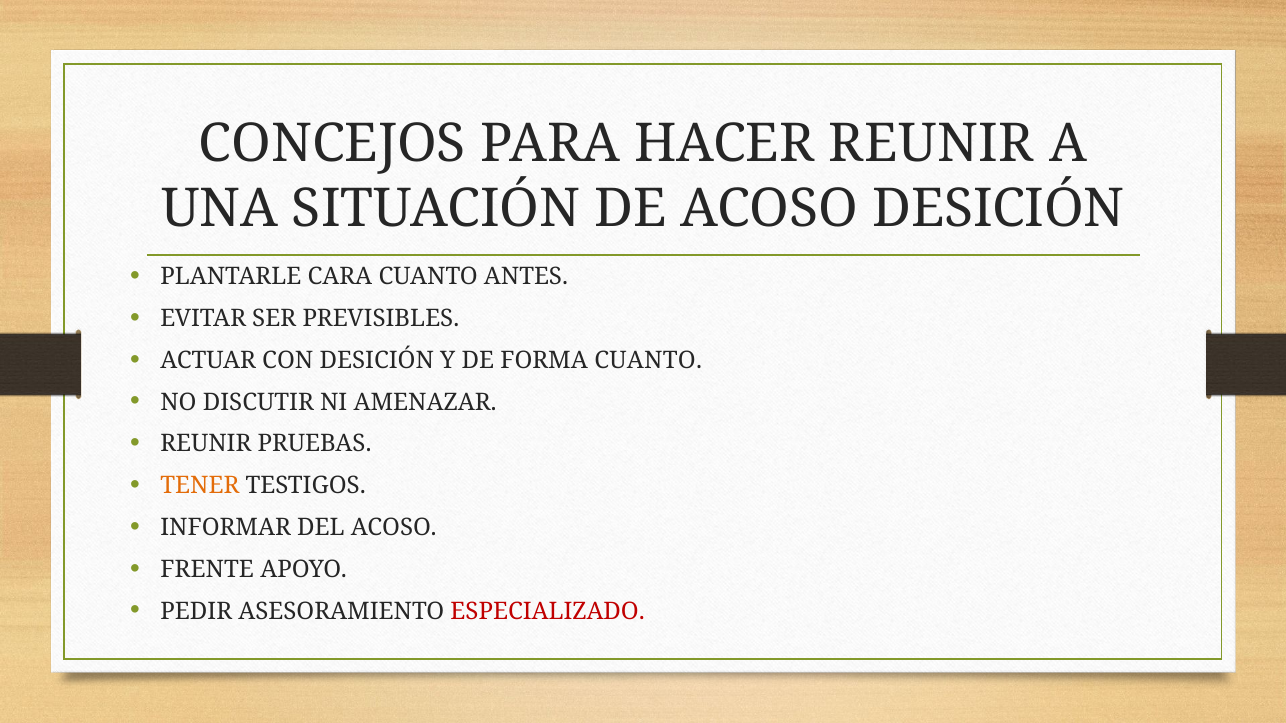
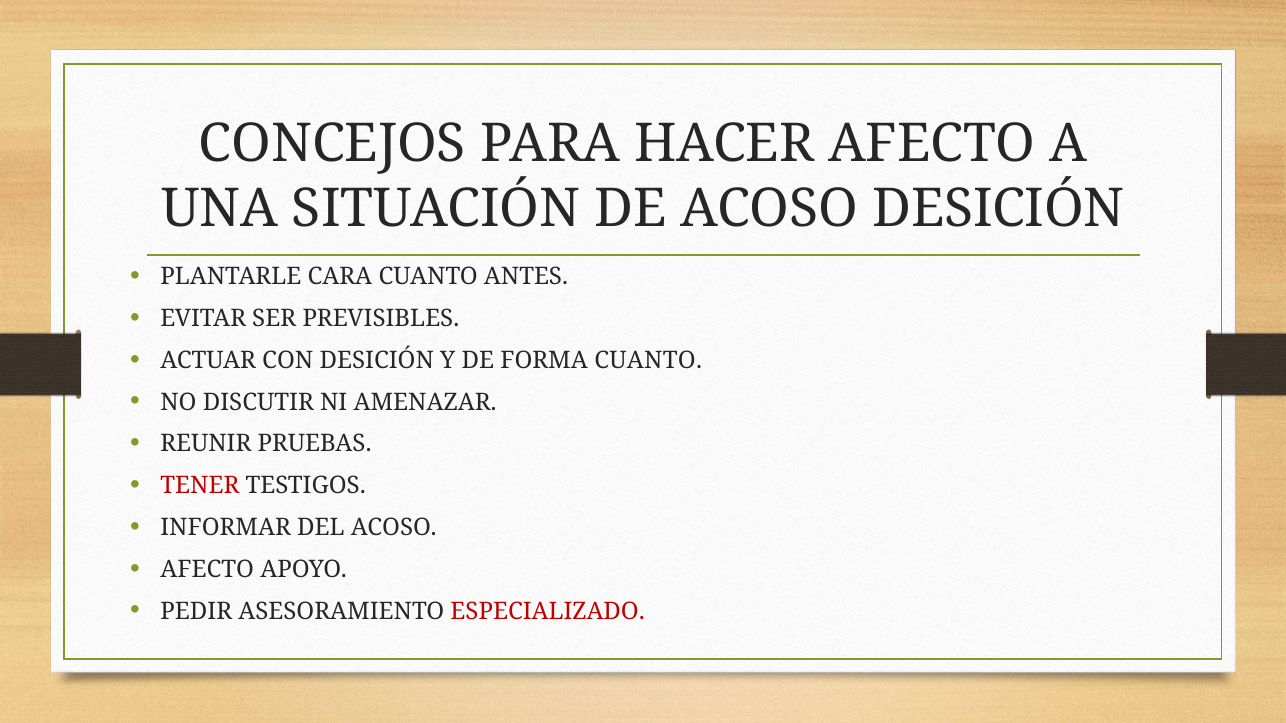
HACER REUNIR: REUNIR -> AFECTO
TENER colour: orange -> red
FRENTE at (207, 570): FRENTE -> AFECTO
